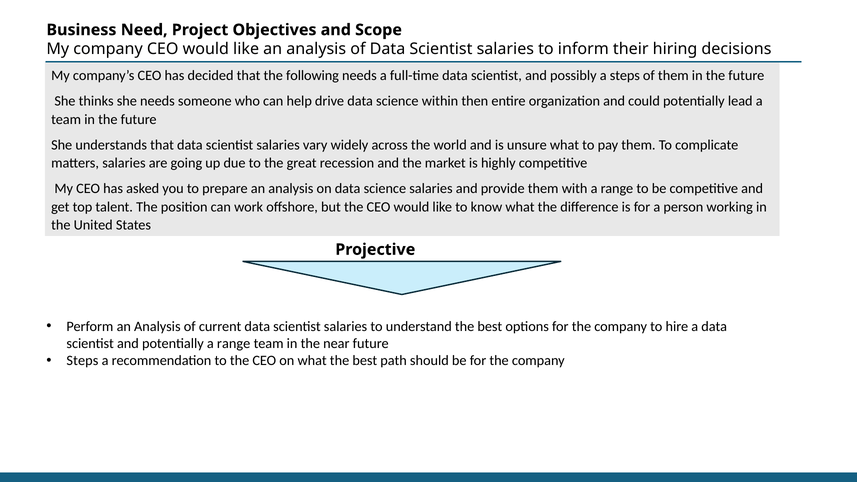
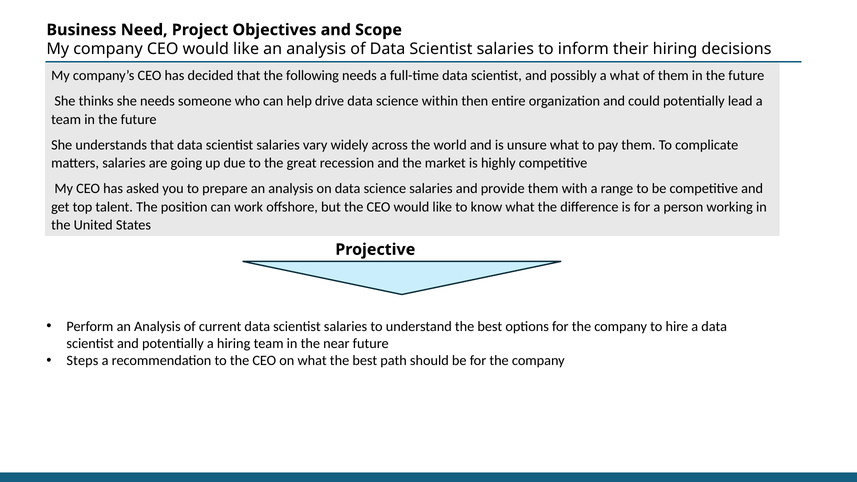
a steps: steps -> what
potentially a range: range -> hiring
